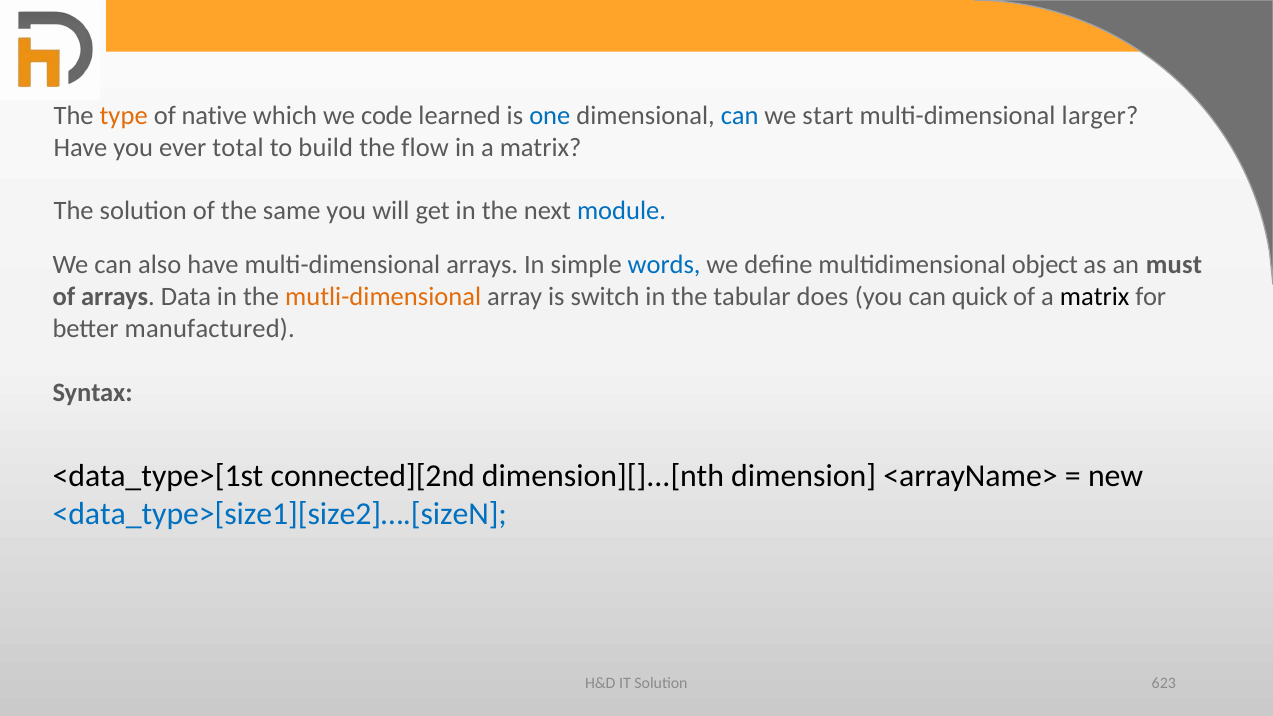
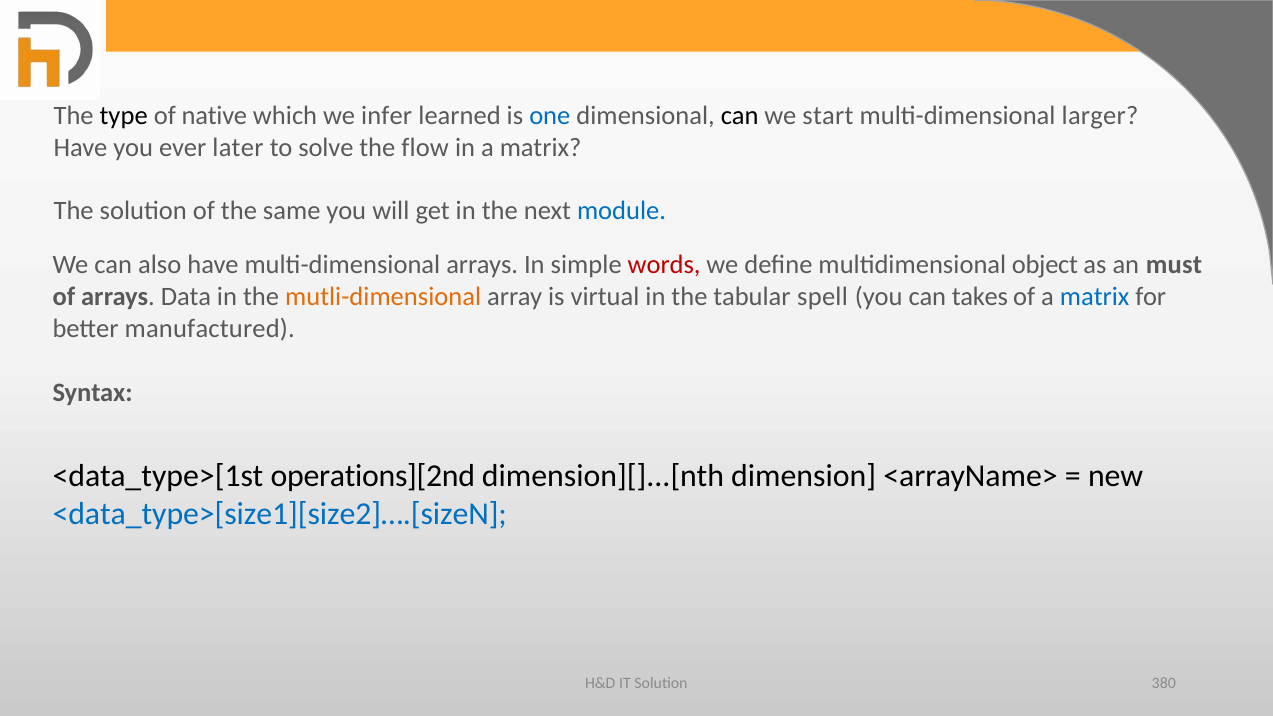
type colour: orange -> black
code: code -> infer
can at (740, 116) colour: blue -> black
total: total -> later
build: build -> solve
words colour: blue -> red
switch: switch -> virtual
does: does -> spell
quick: quick -> takes
matrix at (1095, 297) colour: black -> blue
connected][2nd: connected][2nd -> operations][2nd
623: 623 -> 380
